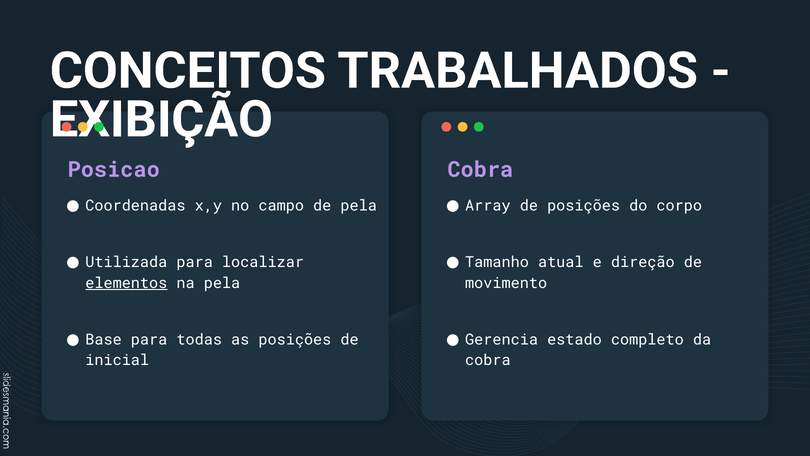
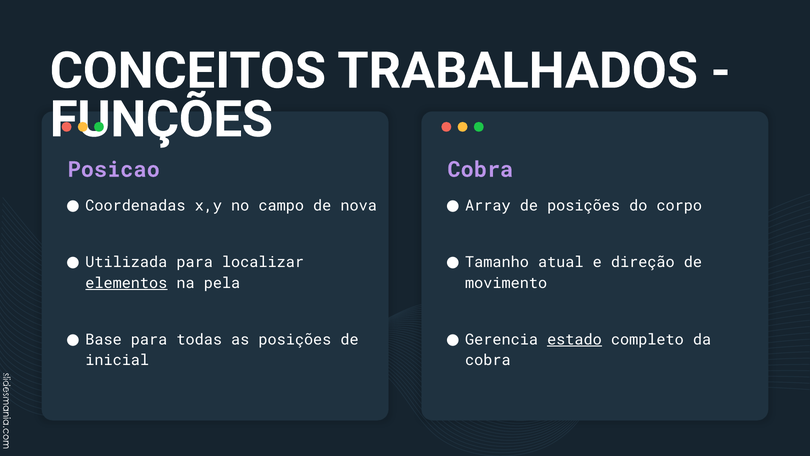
EXIBIÇÃO: EXIBIÇÃO -> FUNÇÕES
de pela: pela -> nova
estado underline: none -> present
